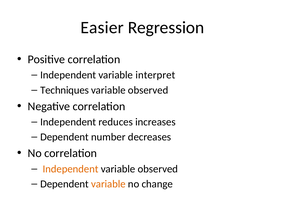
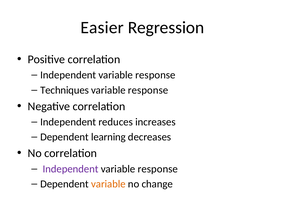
interpret at (155, 75): interpret -> response
observed at (148, 90): observed -> response
number: number -> learning
Independent at (71, 169) colour: orange -> purple
observed at (158, 169): observed -> response
